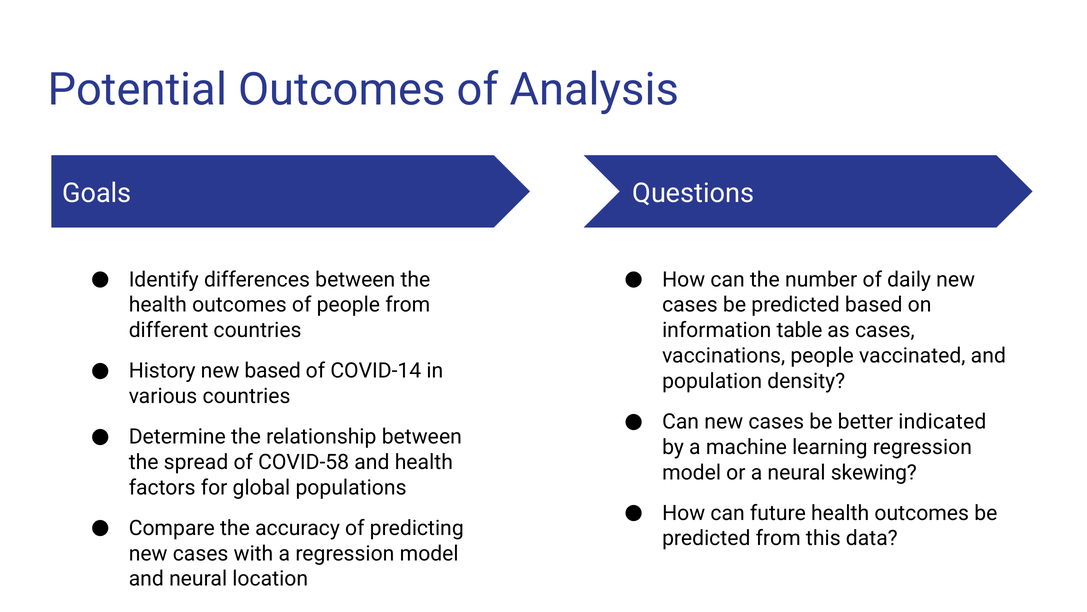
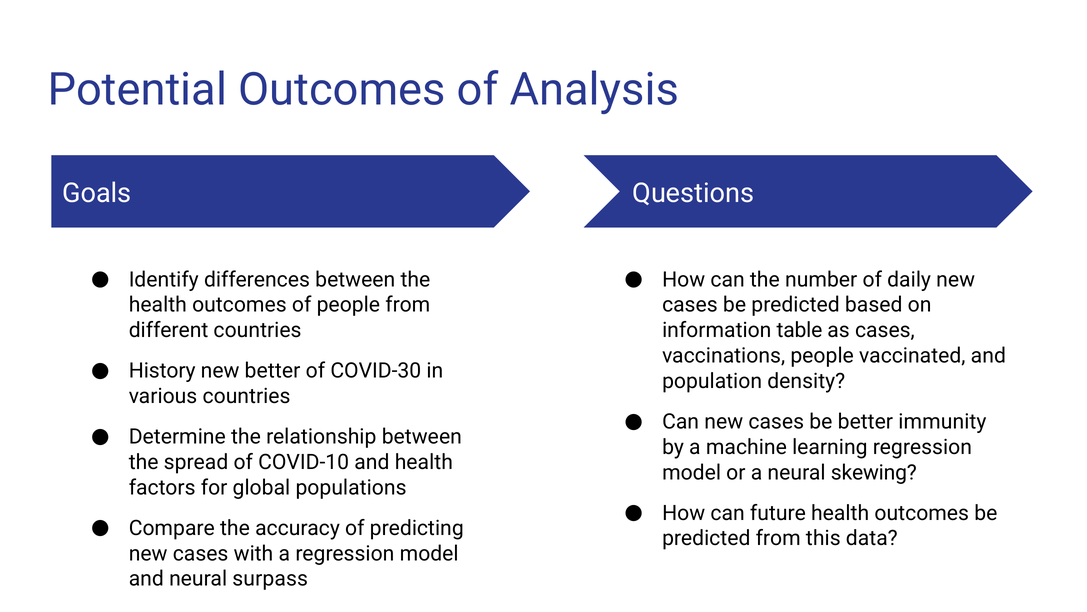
new based: based -> better
COVID-14: COVID-14 -> COVID-30
indicated: indicated -> immunity
COVID-58: COVID-58 -> COVID-10
location: location -> surpass
